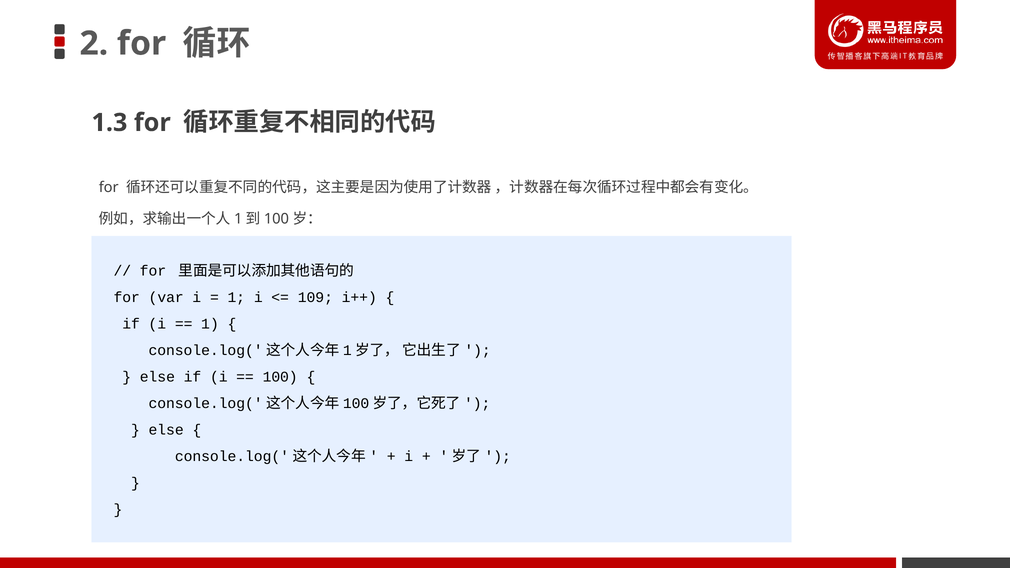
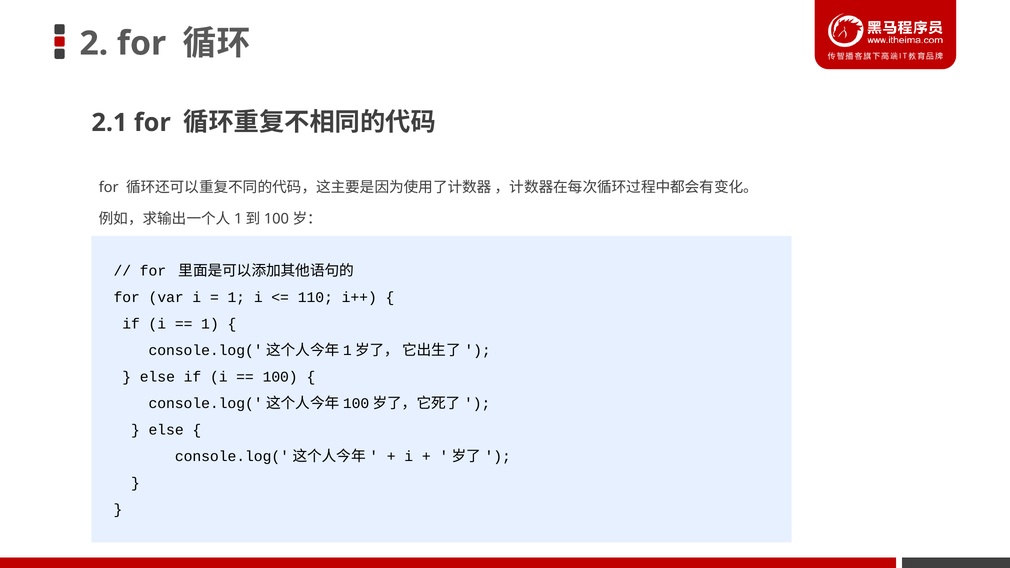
1.3: 1.3 -> 2.1
109: 109 -> 110
